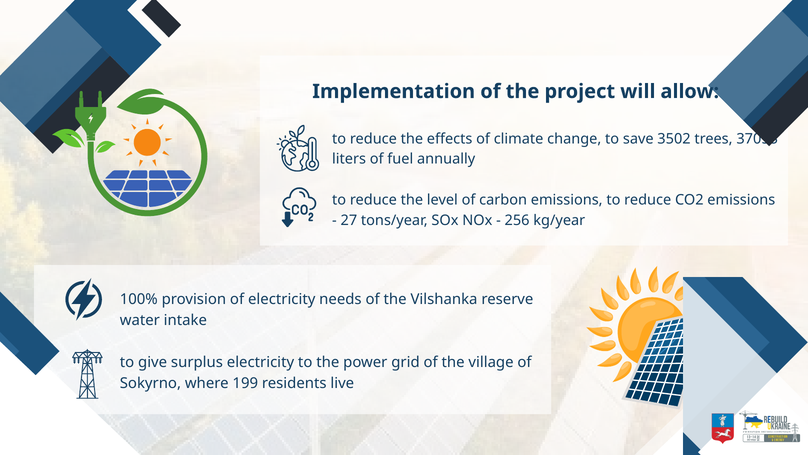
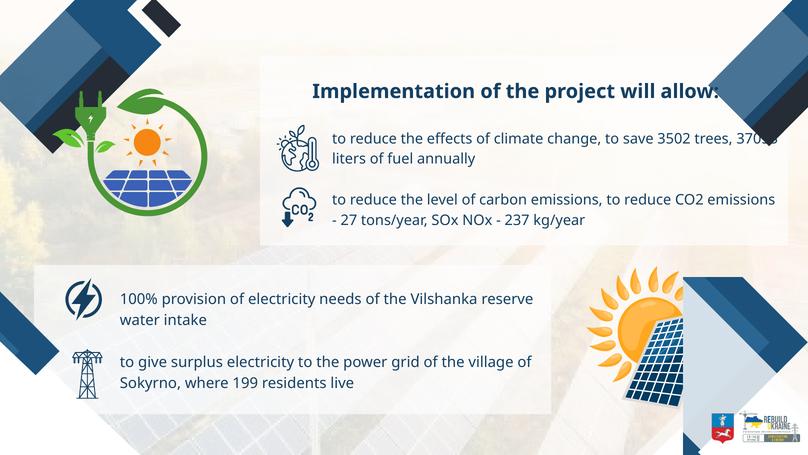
256: 256 -> 237
